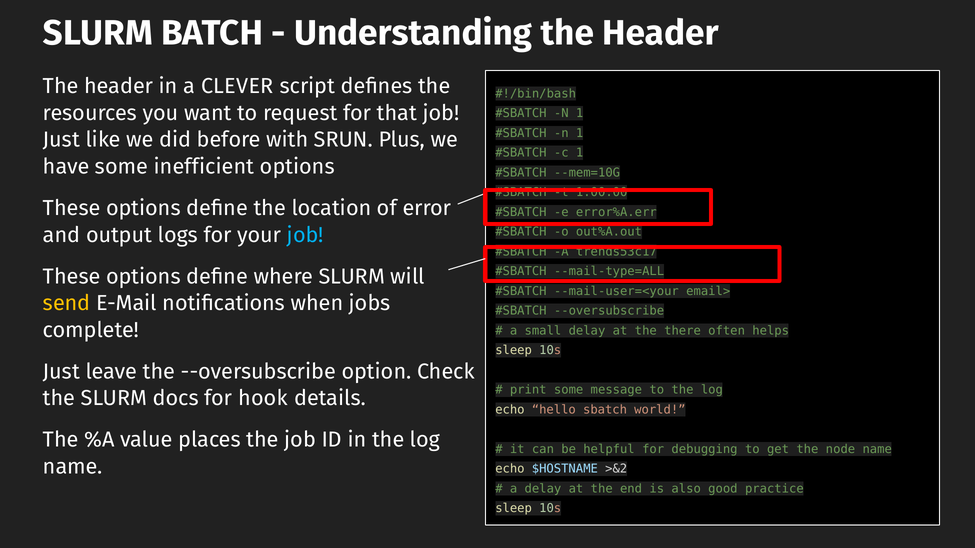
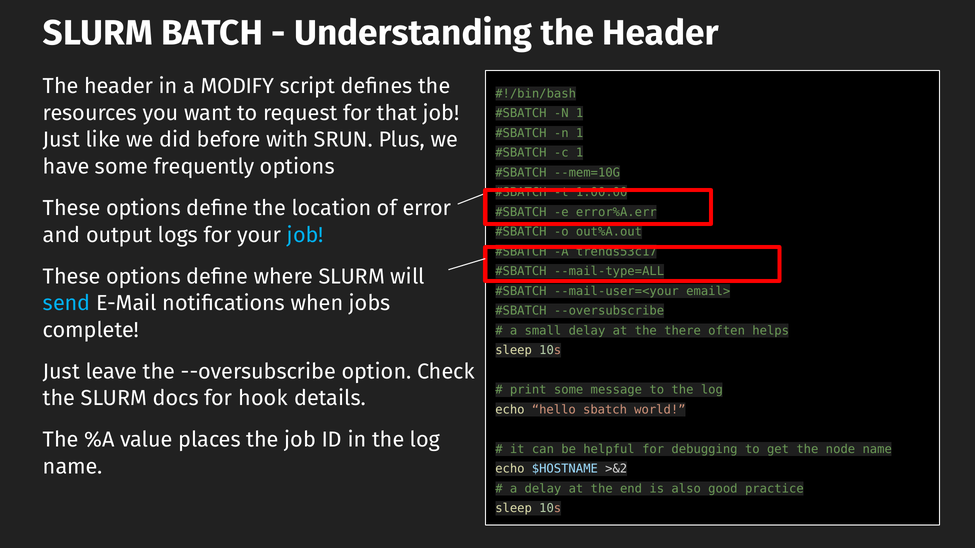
CLEVER: CLEVER -> MODIFY
inefficient: inefficient -> frequently
send colour: yellow -> light blue
